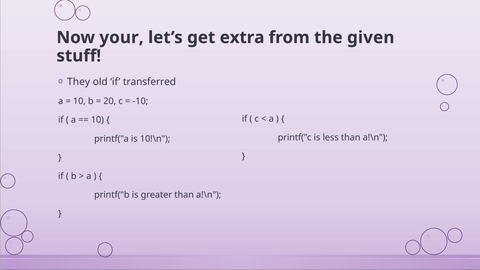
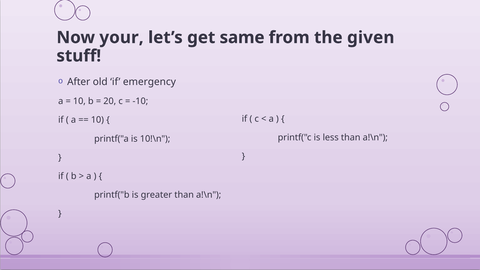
extra: extra -> same
They: They -> After
transferred: transferred -> emergency
